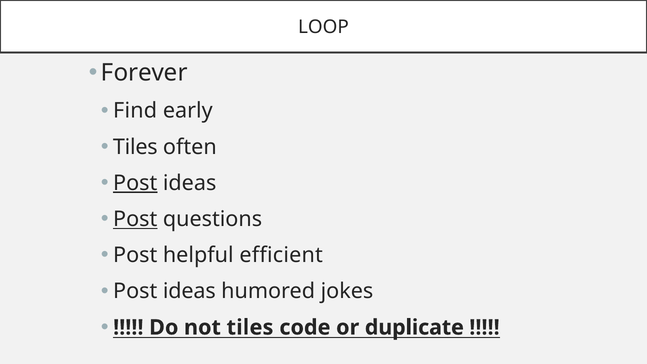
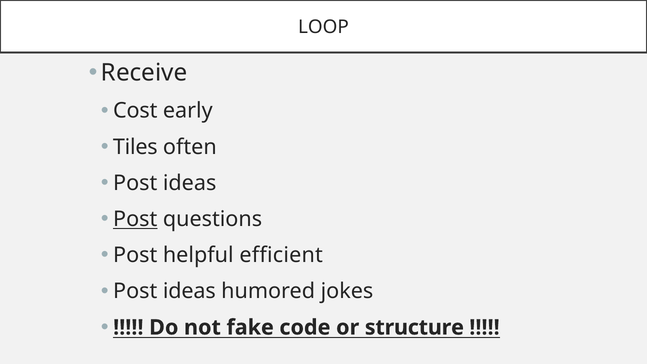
Forever: Forever -> Receive
Find: Find -> Cost
Post at (135, 183) underline: present -> none
not tiles: tiles -> fake
duplicate: duplicate -> structure
